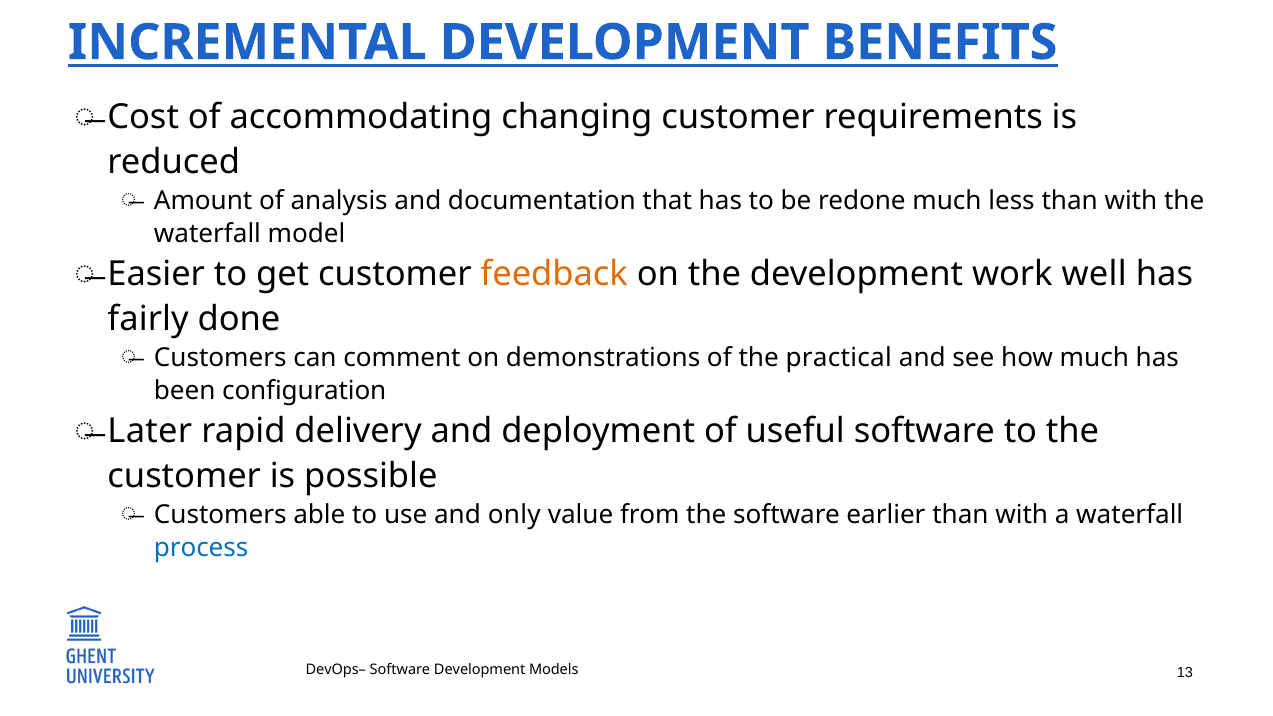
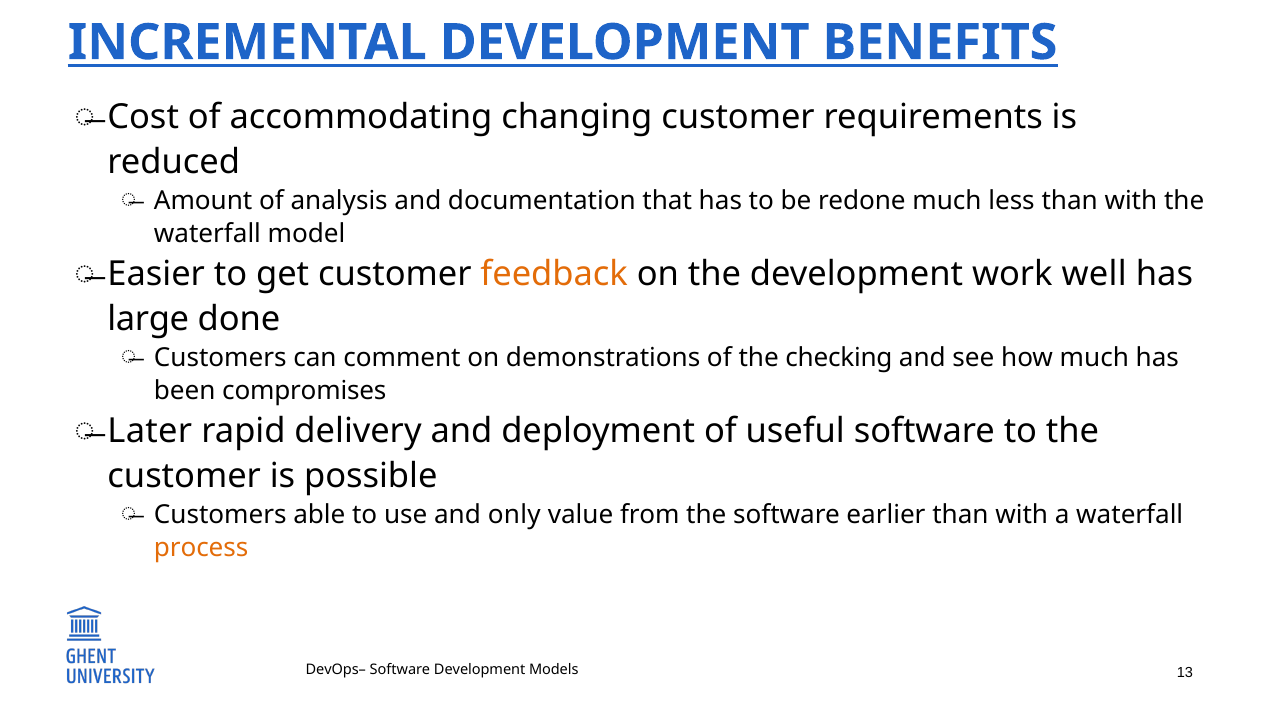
fairly: fairly -> large
practical: practical -> checking
configuration: configuration -> compromises
process colour: blue -> orange
